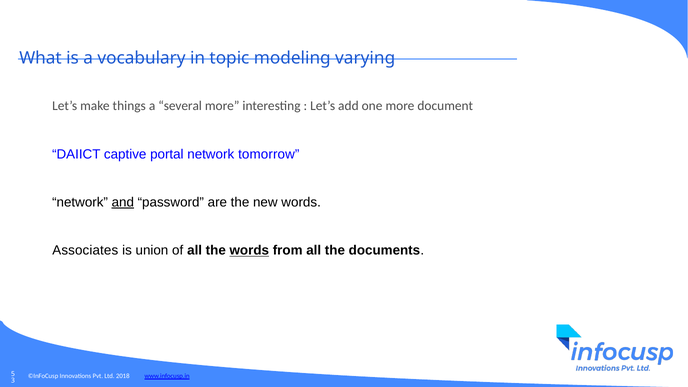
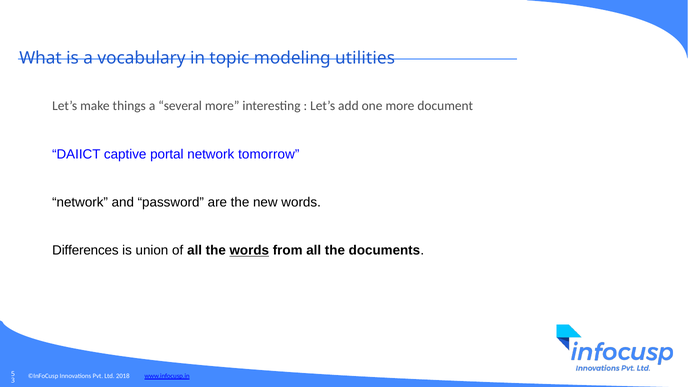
varying: varying -> utilities
and underline: present -> none
Associates: Associates -> Differences
